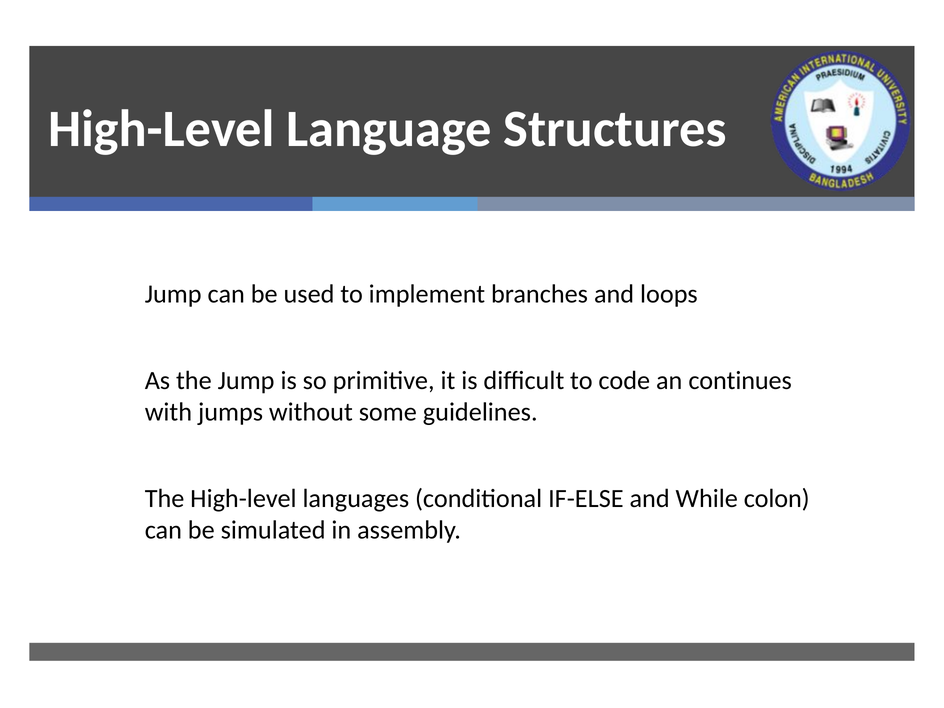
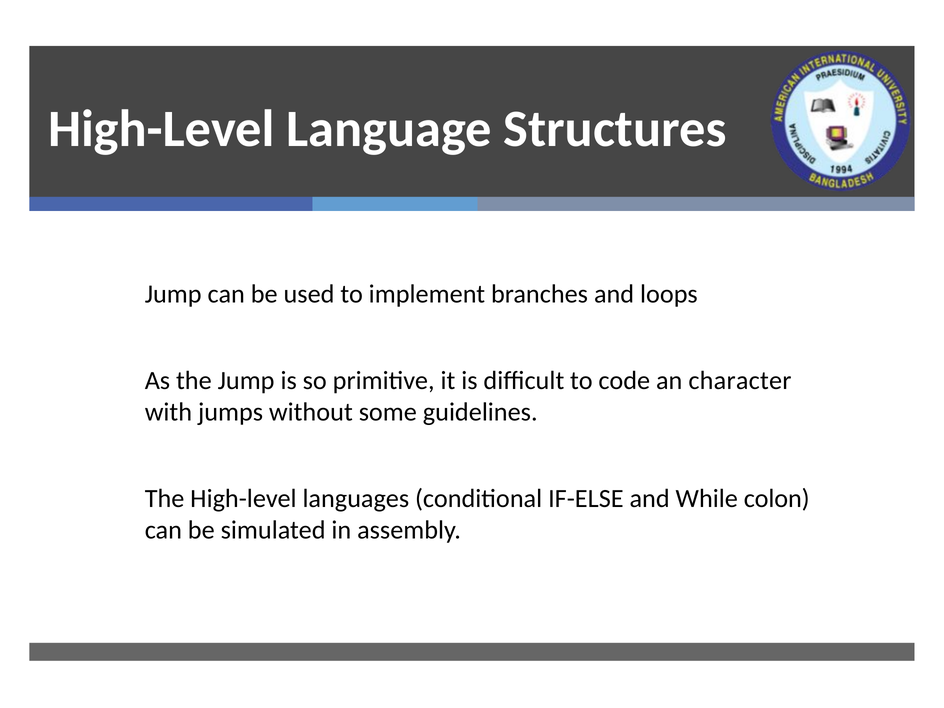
continues: continues -> character
